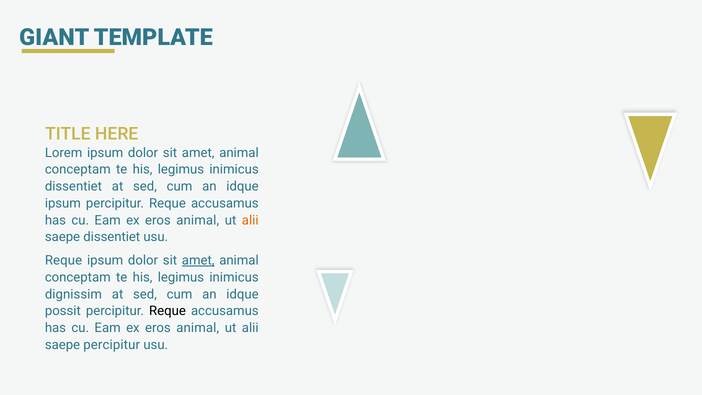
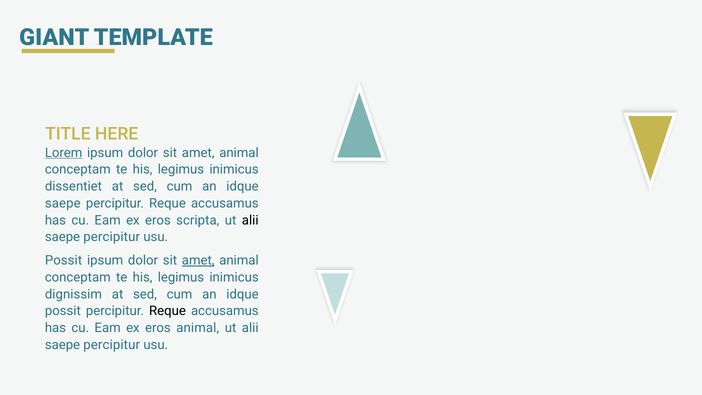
Lorem underline: none -> present
ipsum at (63, 203): ipsum -> saepe
animal at (198, 220): animal -> scripta
alii at (250, 220) colour: orange -> black
dissentiet at (112, 237): dissentiet -> percipitur
Reque at (64, 260): Reque -> Possit
